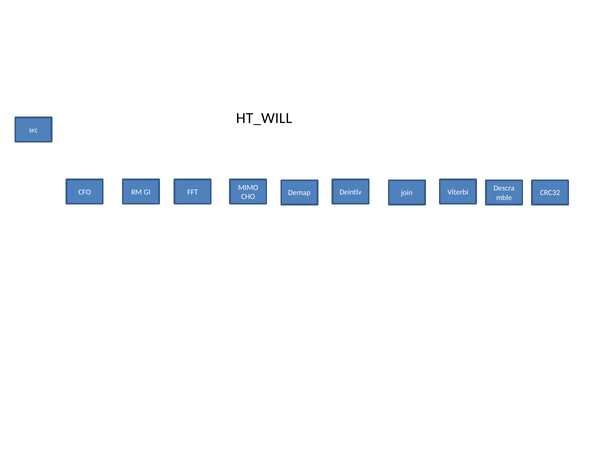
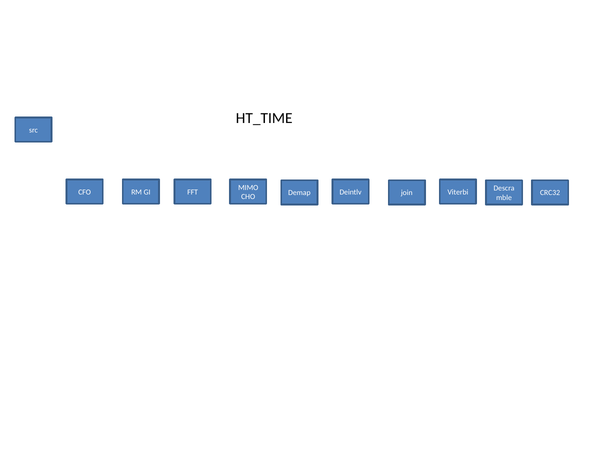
HT_WILL: HT_WILL -> HT_TIME
